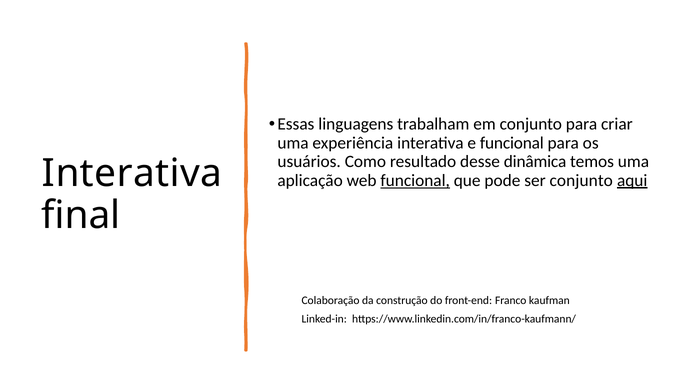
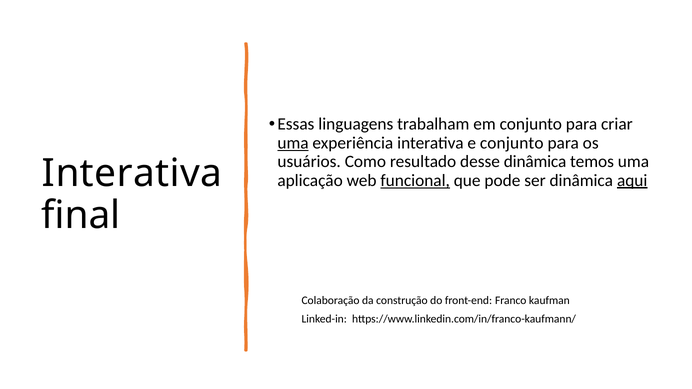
uma at (293, 143) underline: none -> present
e funcional: funcional -> conjunto
ser conjunto: conjunto -> dinâmica
